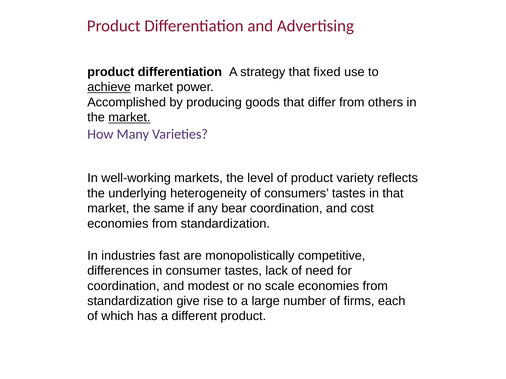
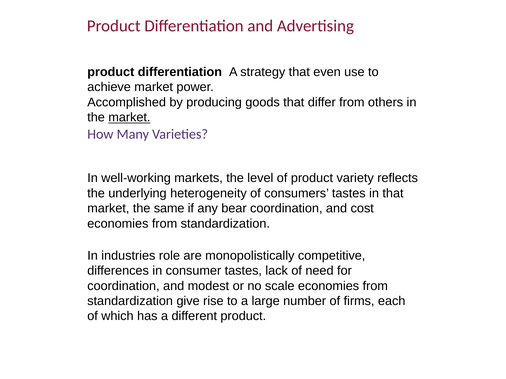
fixed: fixed -> even
achieve underline: present -> none
fast: fast -> role
